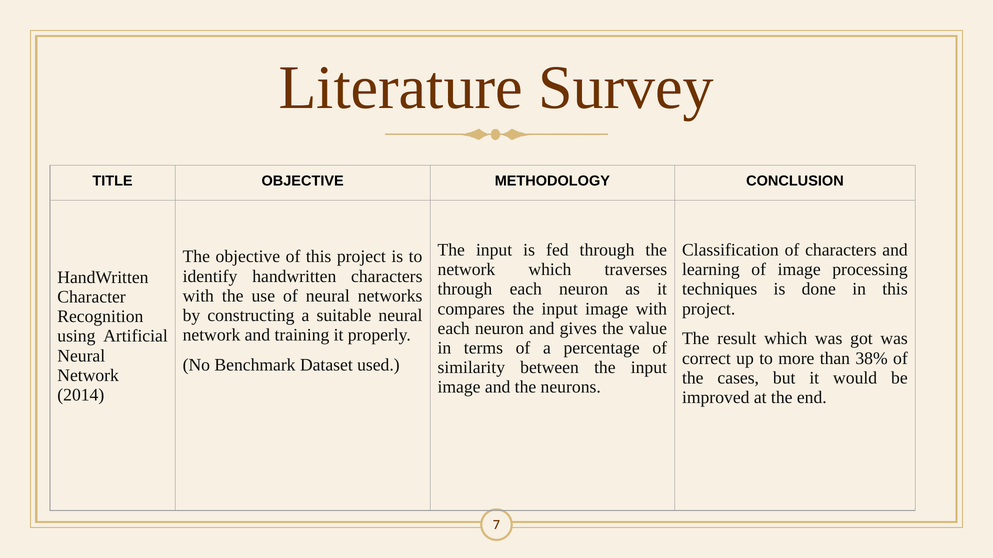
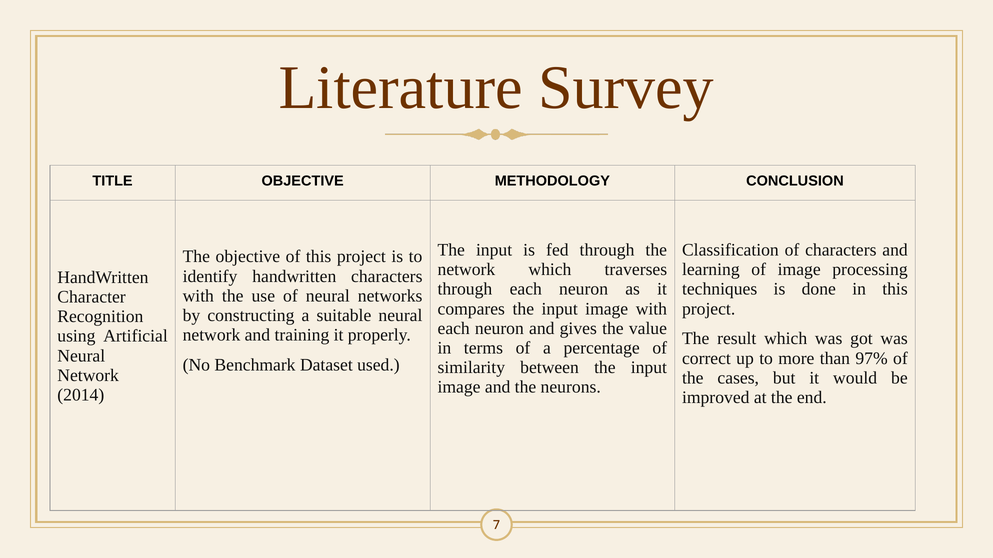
38%: 38% -> 97%
